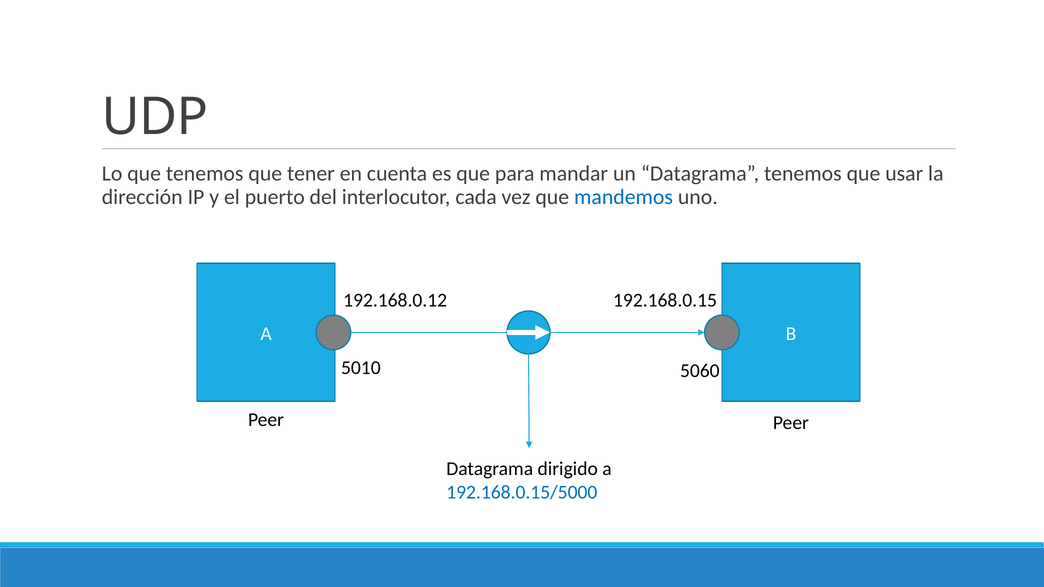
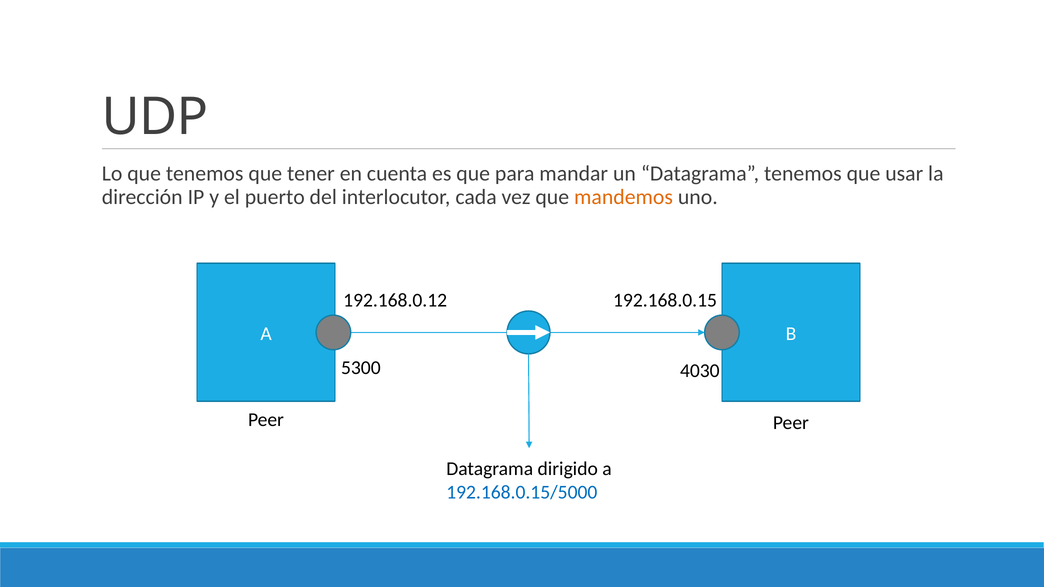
mandemos colour: blue -> orange
5010: 5010 -> 5300
5060: 5060 -> 4030
